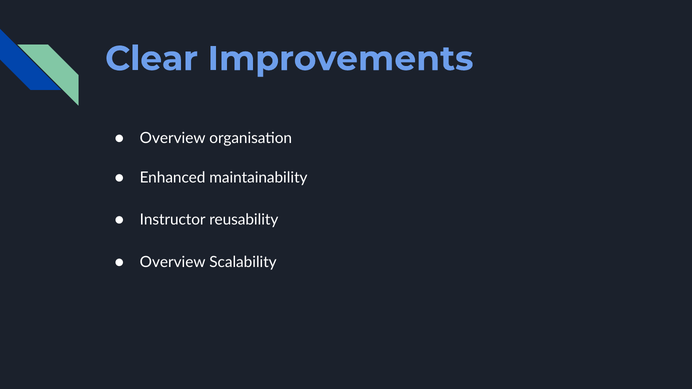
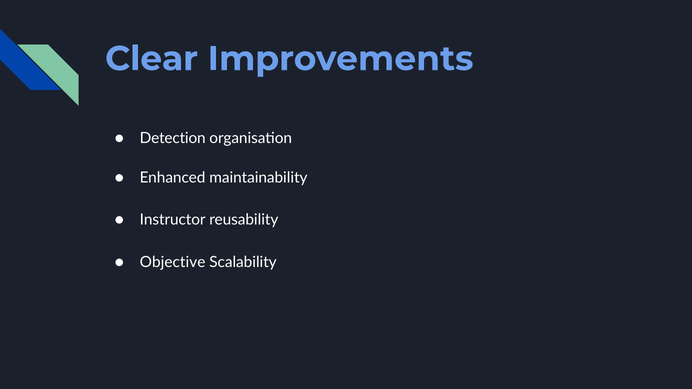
Overview at (173, 138): Overview -> Detection
Overview at (173, 262): Overview -> Objective
